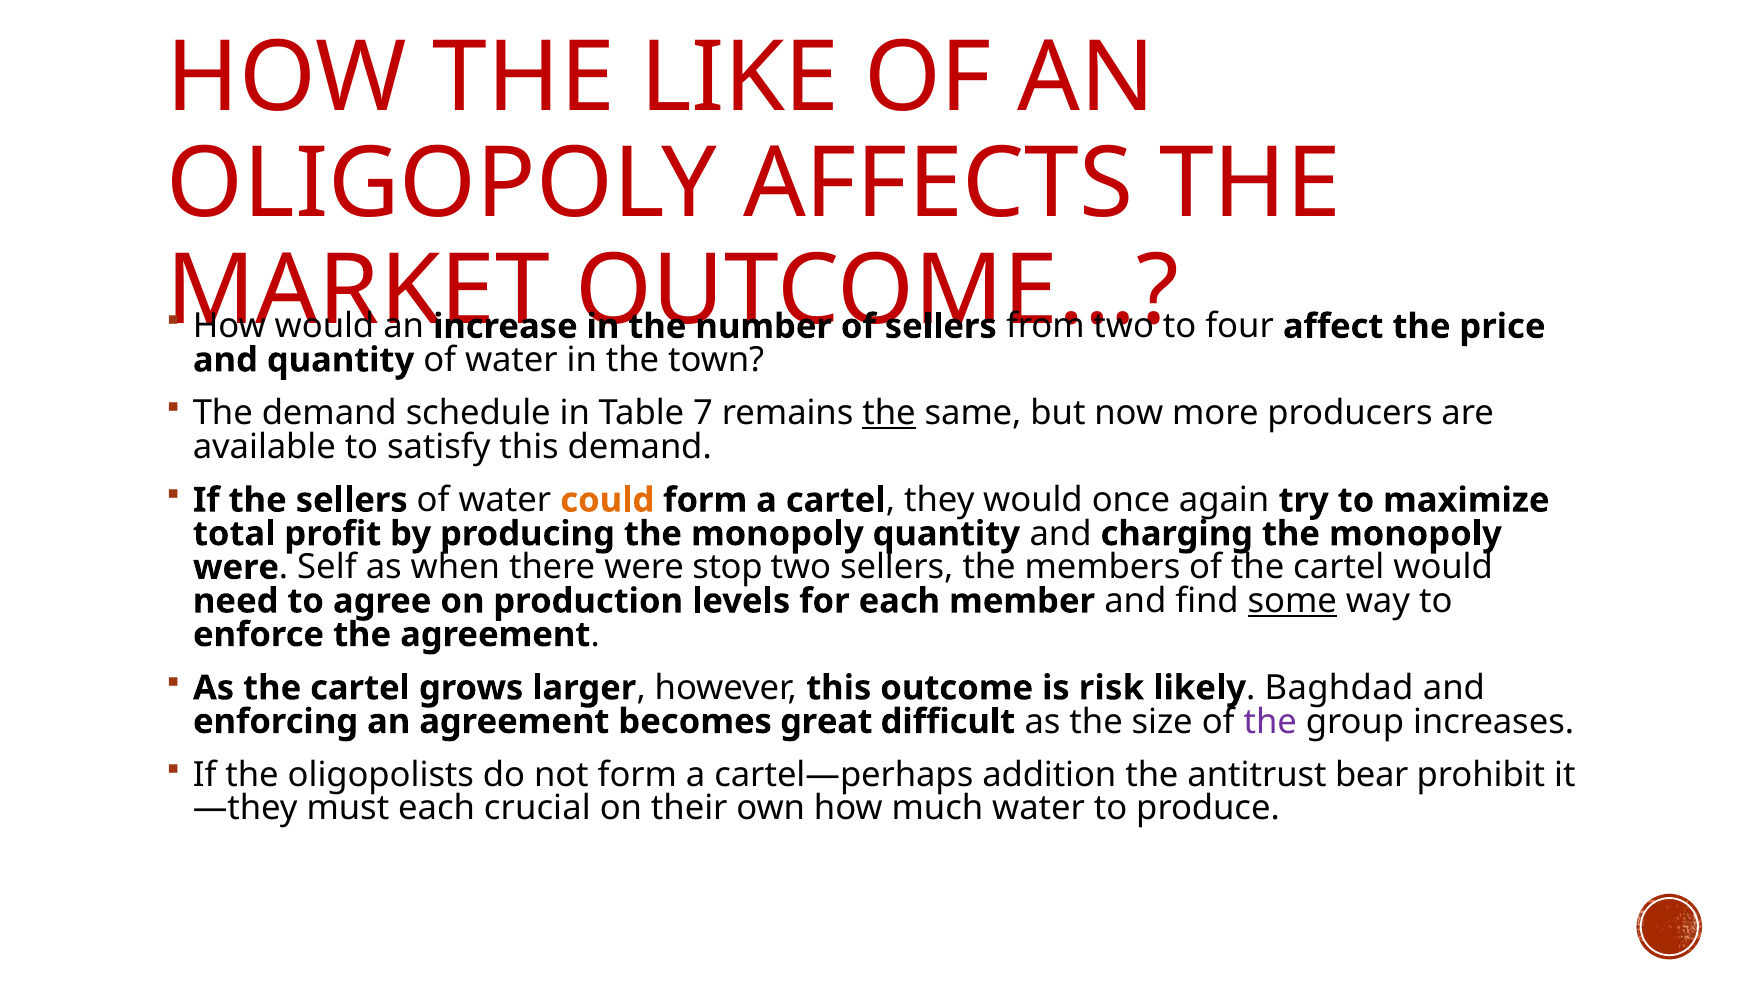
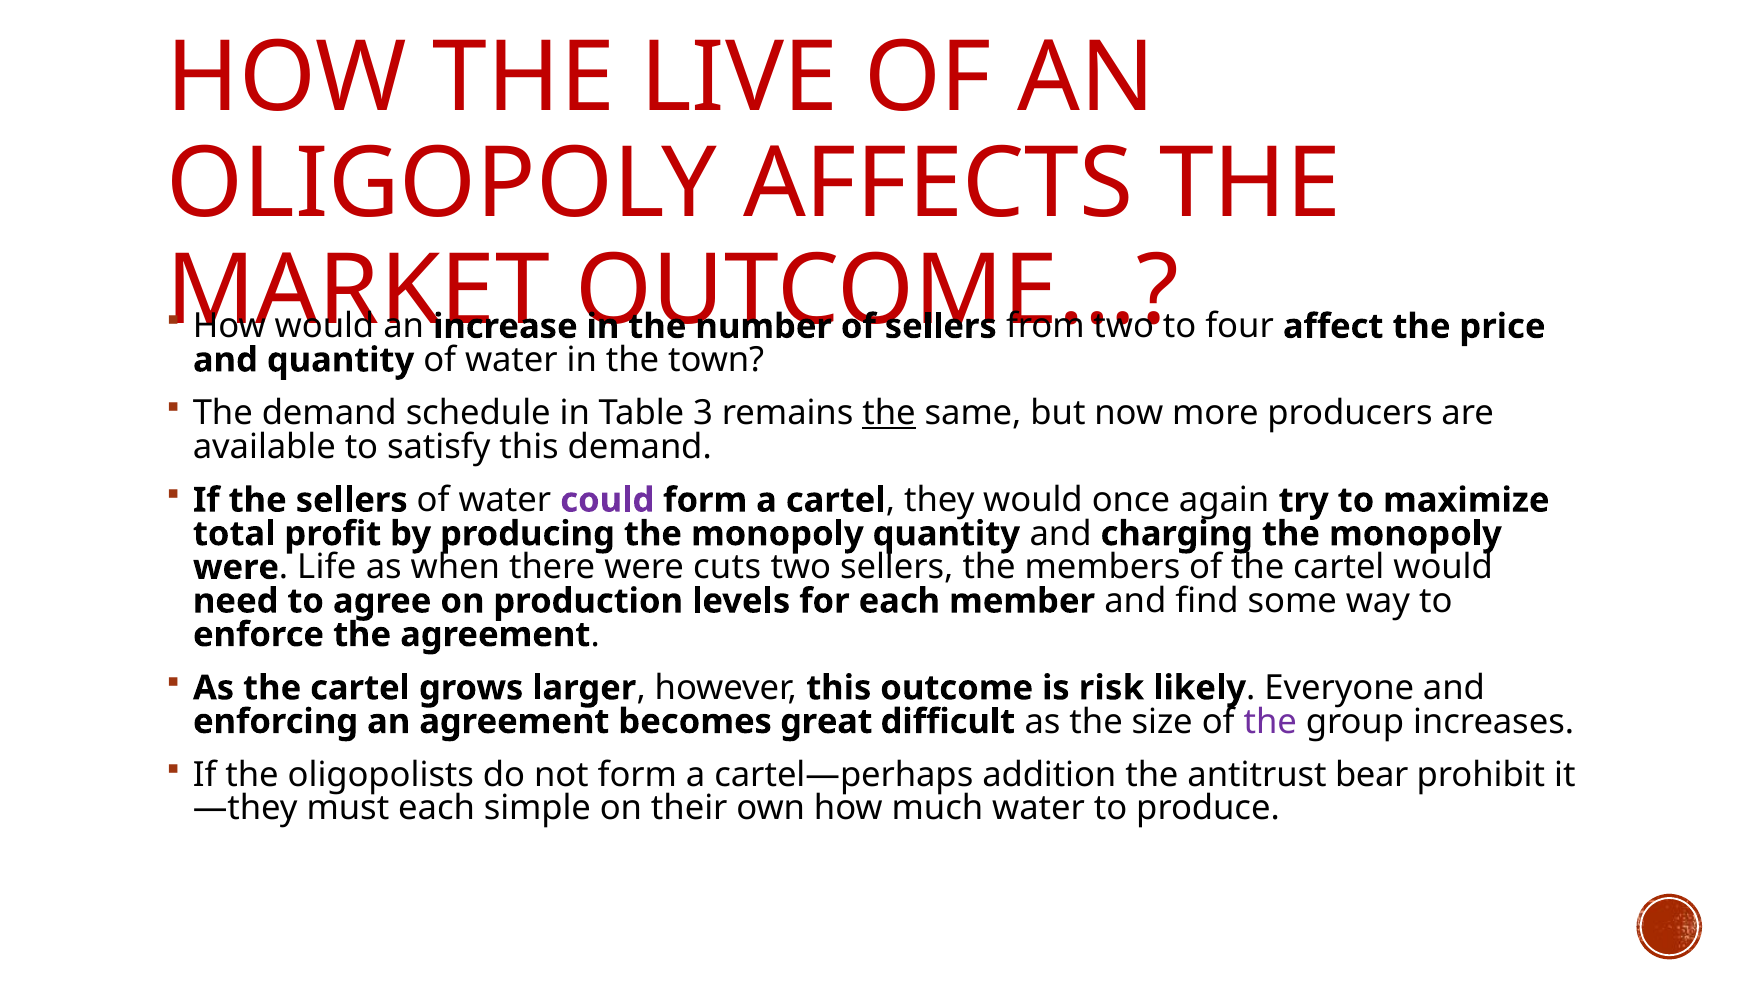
LIKE: LIKE -> LIVE
7: 7 -> 3
could colour: orange -> purple
Self: Self -> Life
stop: stop -> cuts
some underline: present -> none
Baghdad: Baghdad -> Everyone
crucial: crucial -> simple
